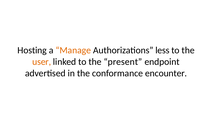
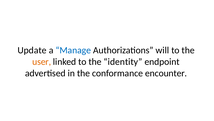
Hosting: Hosting -> Update
Manage colour: orange -> blue
less: less -> will
present: present -> identity
